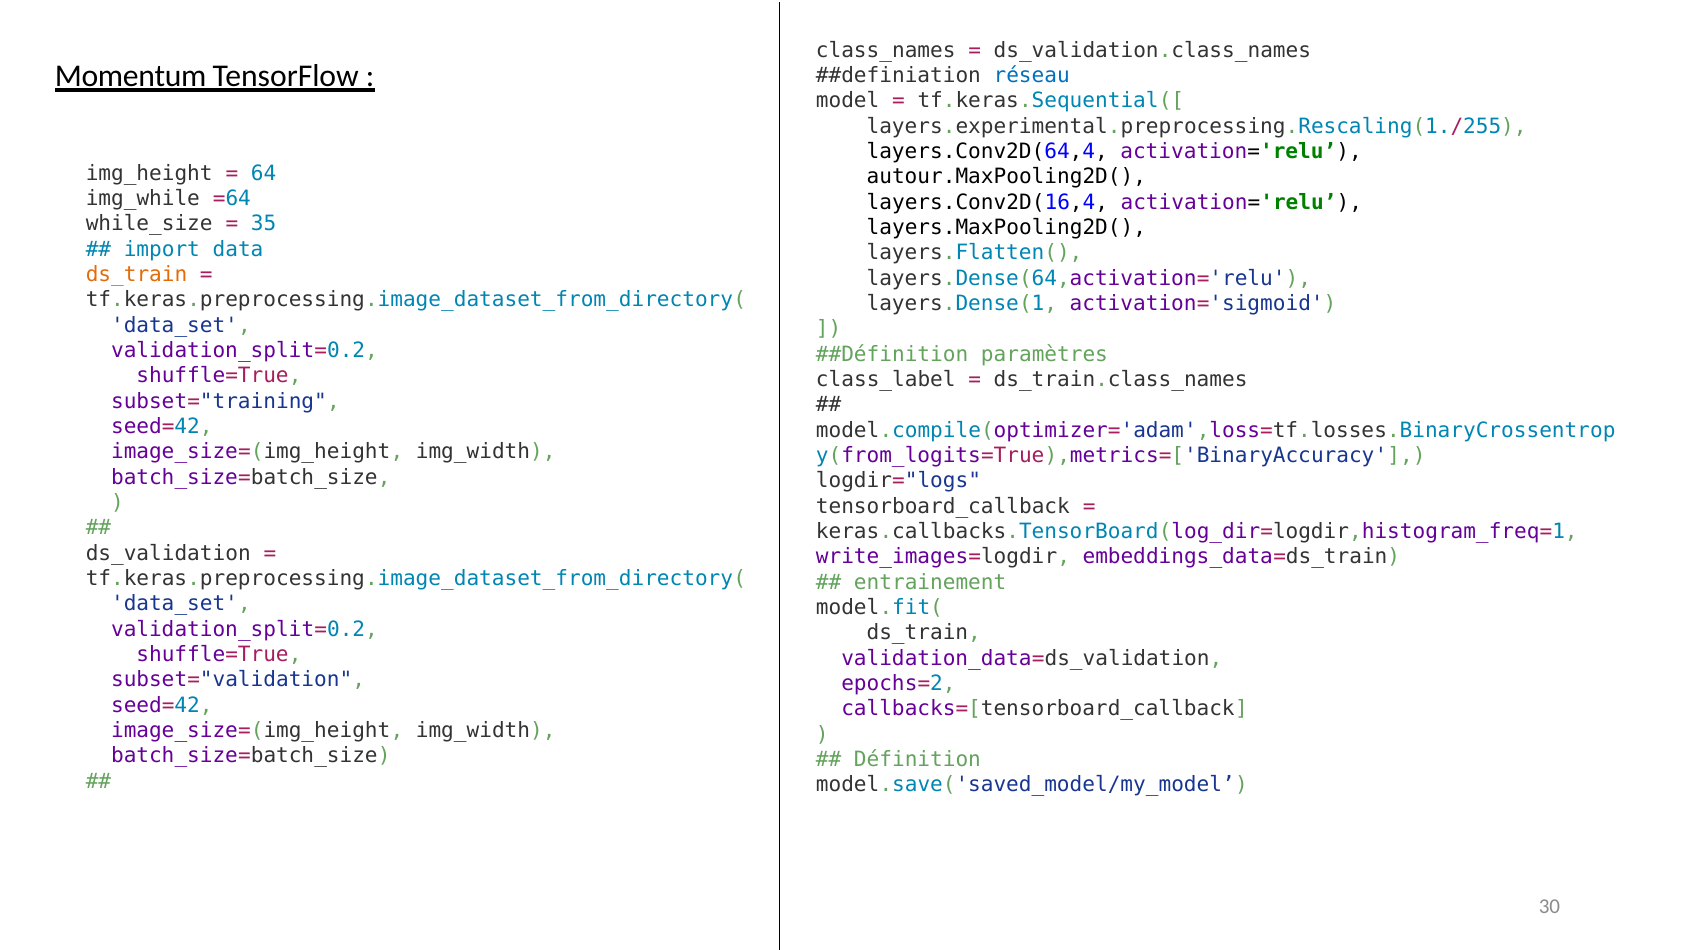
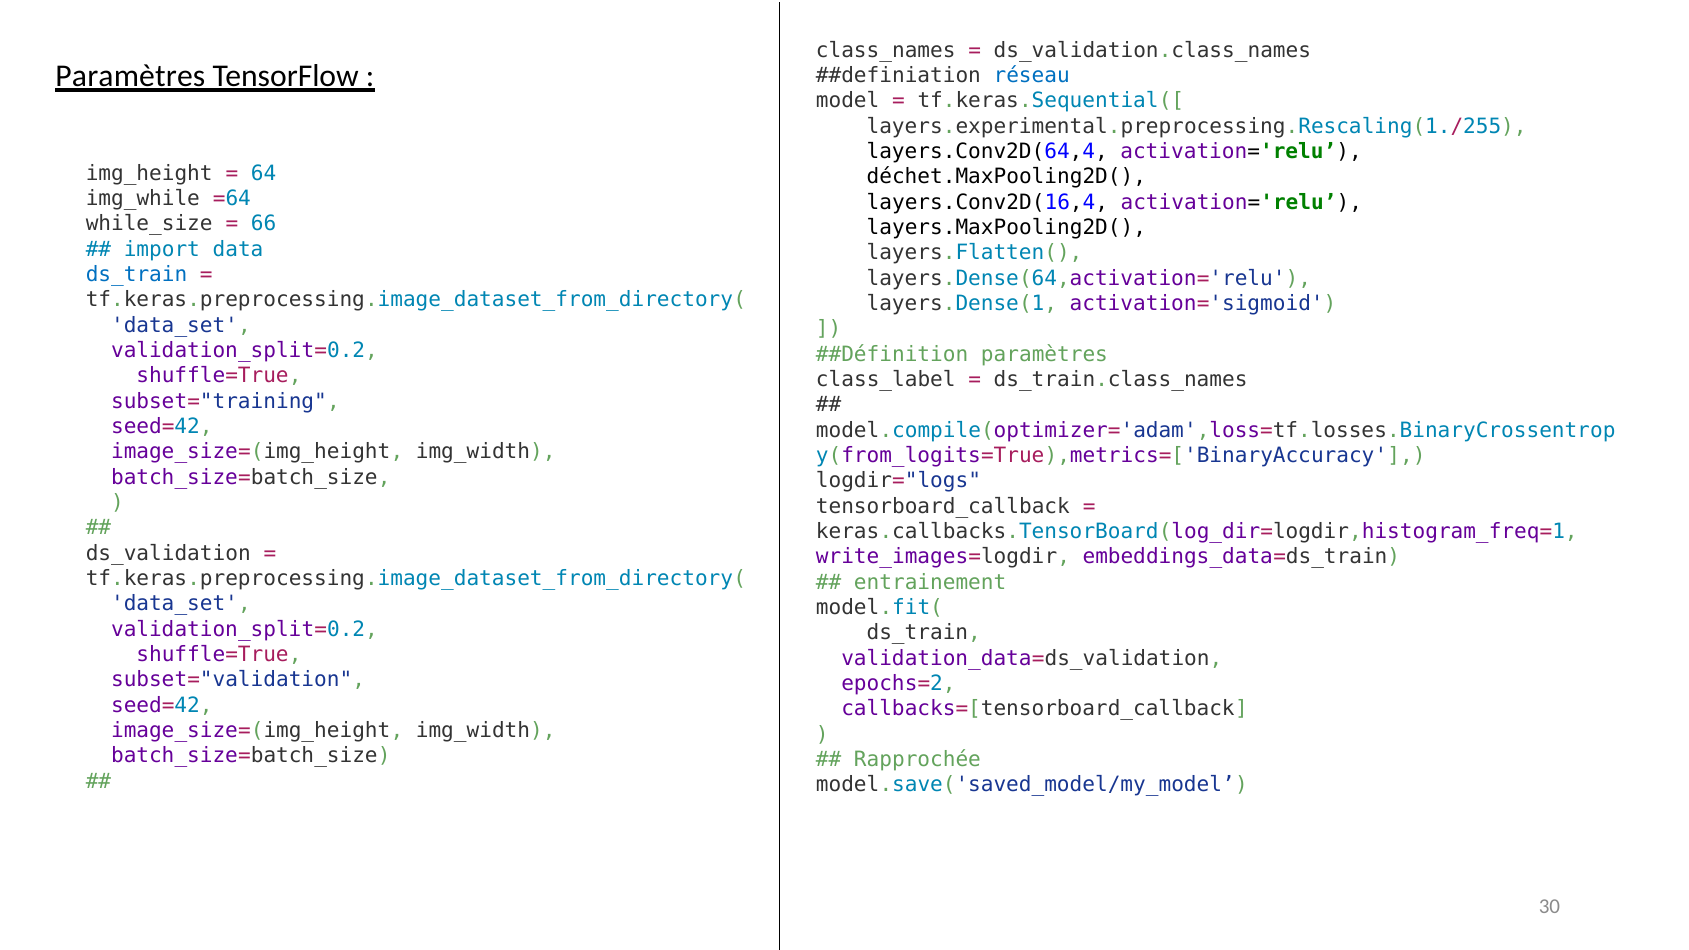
Momentum at (131, 76): Momentum -> Paramètres
autour.MaxPooling2D(: autour.MaxPooling2D( -> déchet.MaxPooling2D(
35: 35 -> 66
ds_train at (137, 275) colour: orange -> blue
Définition: Définition -> Rapprochée
